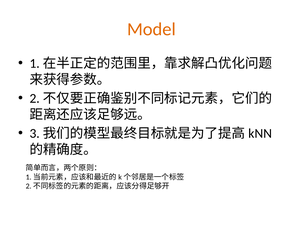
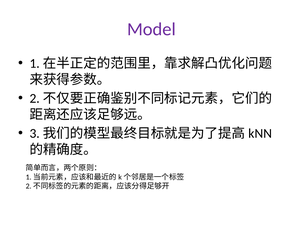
Model colour: orange -> purple
